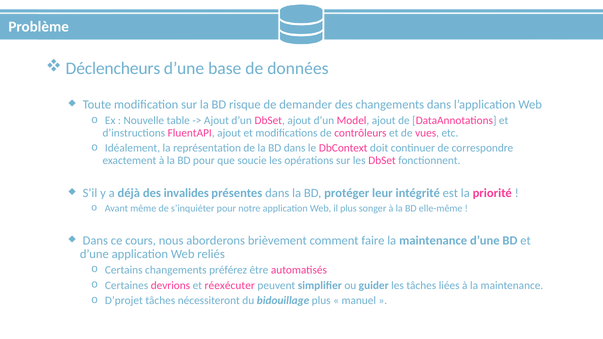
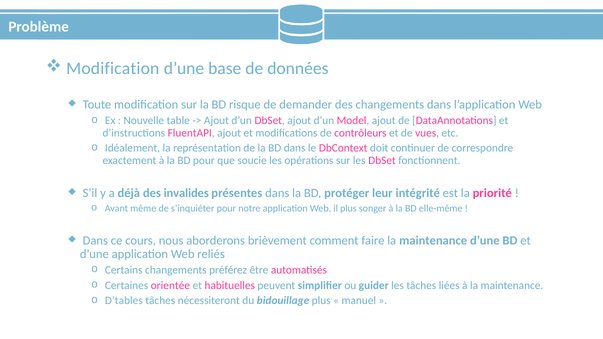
Déclencheurs at (113, 69): Déclencheurs -> Modification
devrions: devrions -> orientée
réexécuter: réexécuter -> habituelles
D’projet: D’projet -> D’tables
